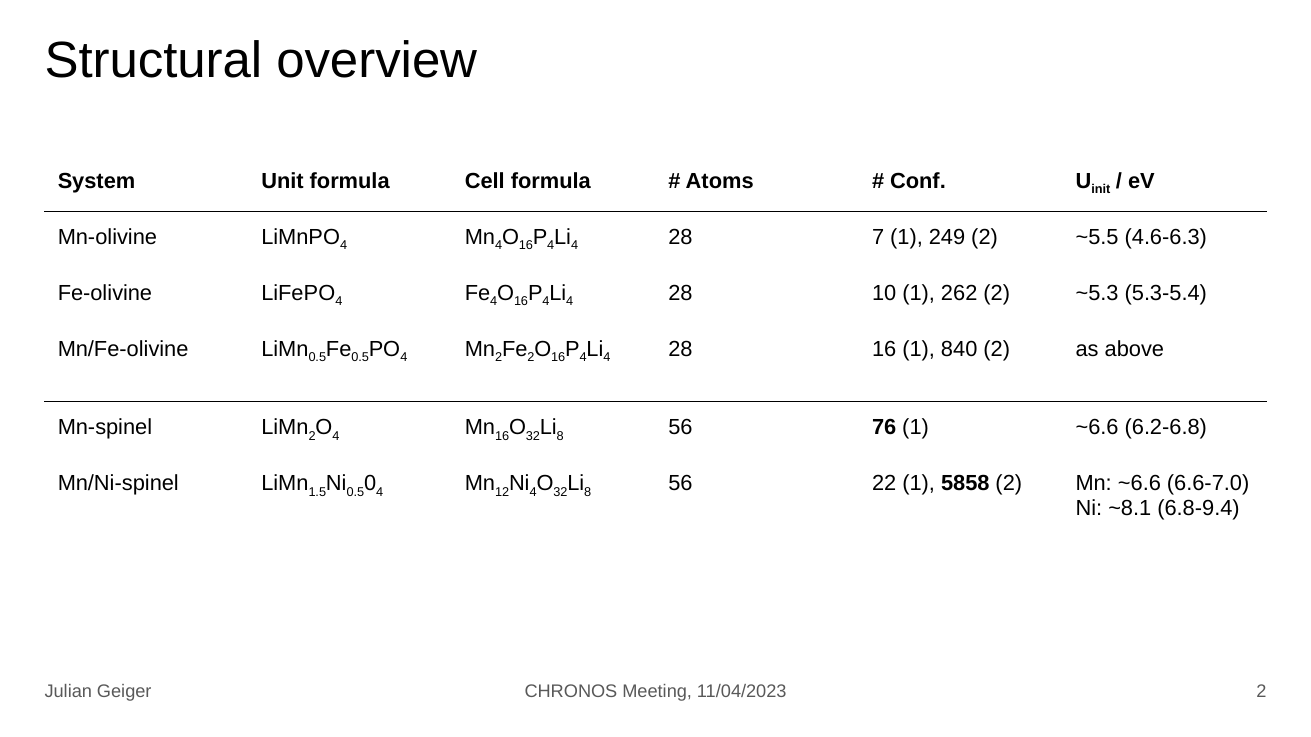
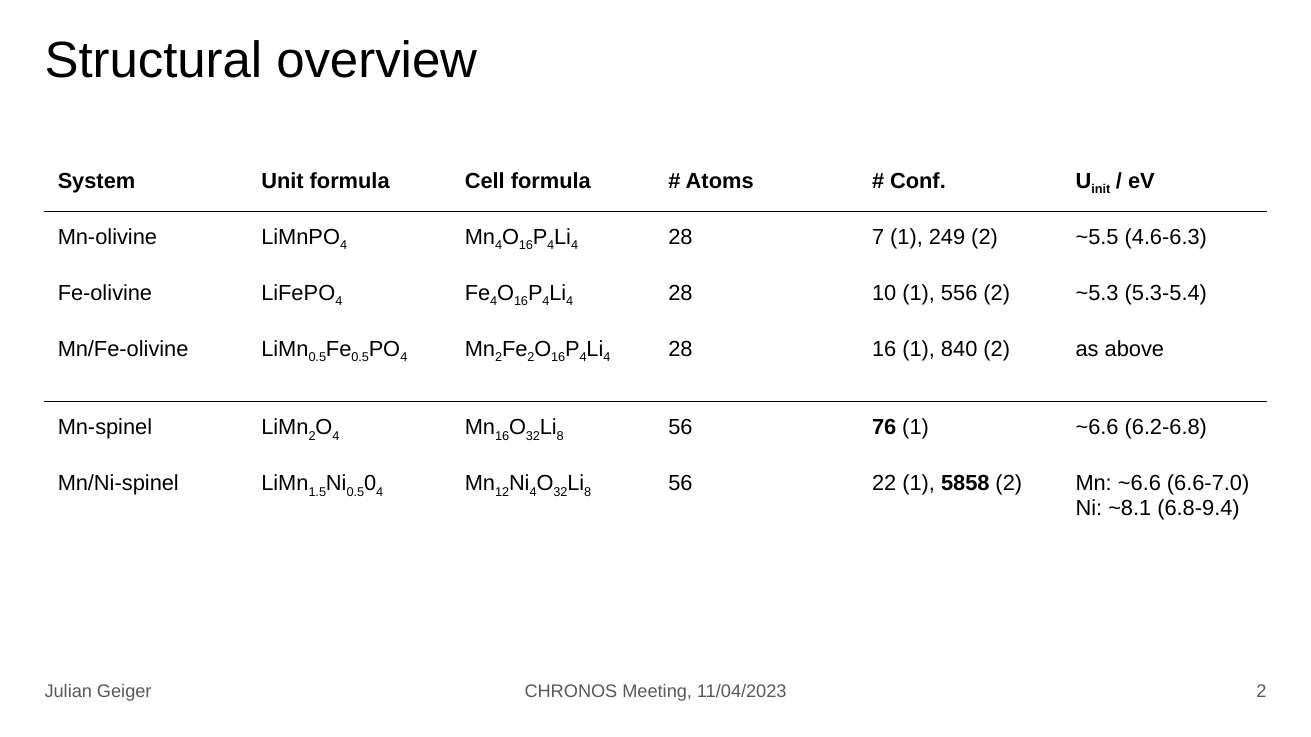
262: 262 -> 556
